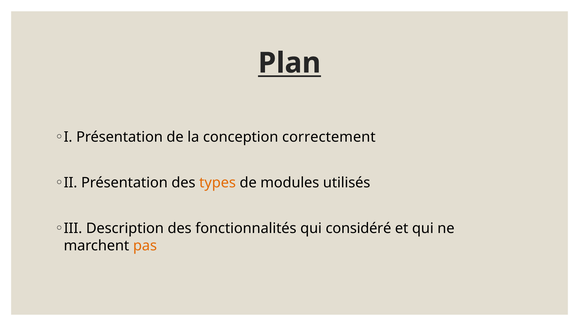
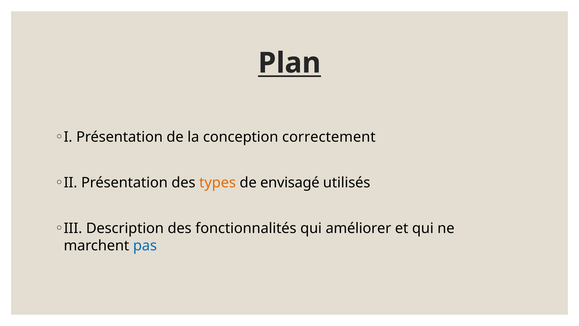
modules: modules -> envisagé
considéré: considéré -> améliorer
pas colour: orange -> blue
